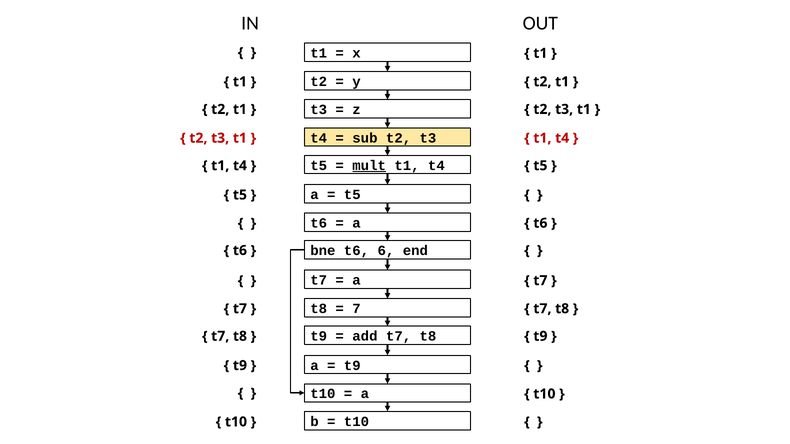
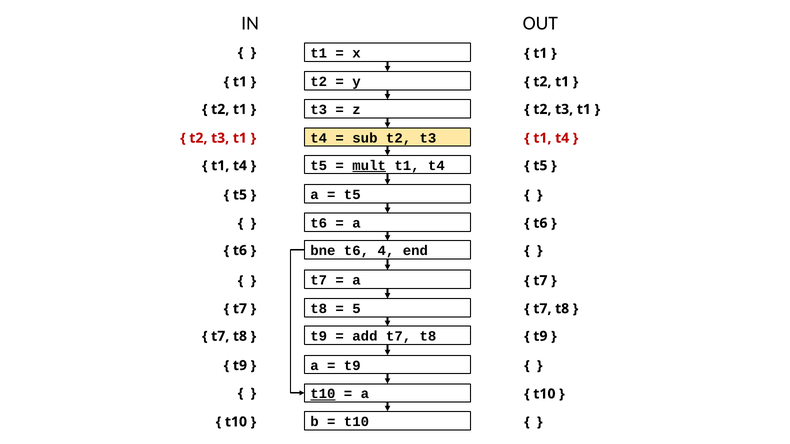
6: 6 -> 4
7: 7 -> 5
t10 at (323, 394) underline: none -> present
